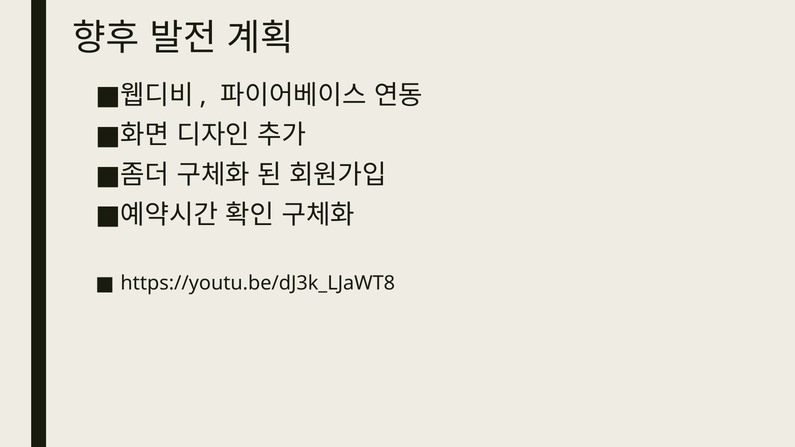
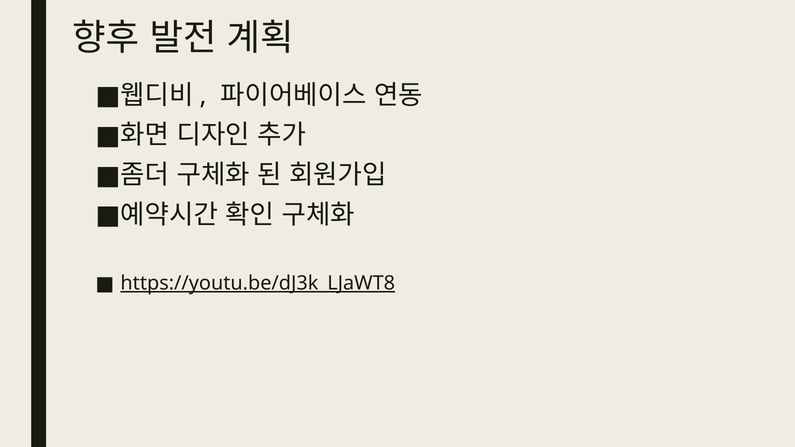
https://youtu.be/dJ3k_LJaWT8 underline: none -> present
